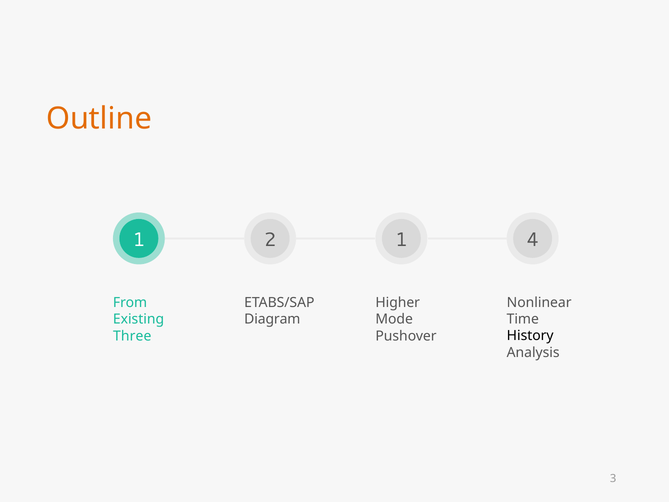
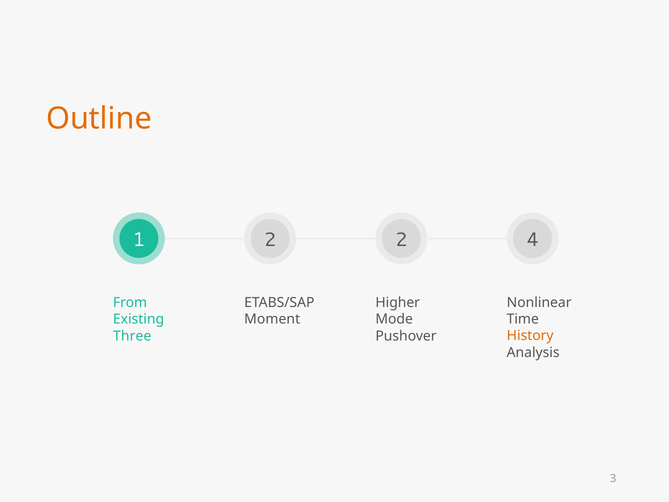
1 1: 1 -> 2
Diagram: Diagram -> Moment
History colour: black -> orange
